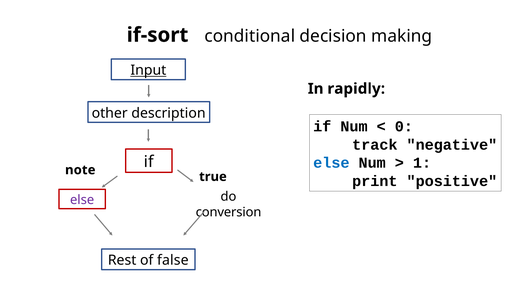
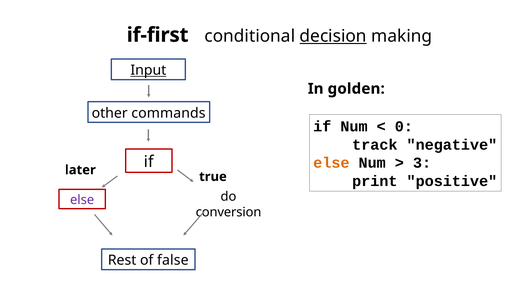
if-sort: if-sort -> if-first
decision underline: none -> present
rapidly: rapidly -> golden
description: description -> commands
else at (331, 163) colour: blue -> orange
1: 1 -> 3
note: note -> later
